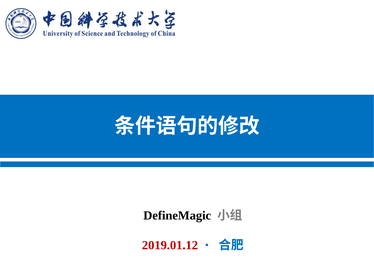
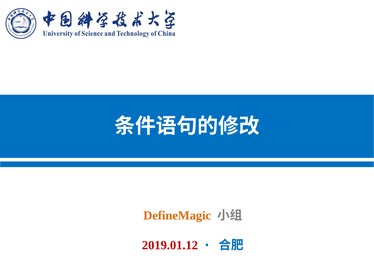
DefineMagic colour: black -> orange
